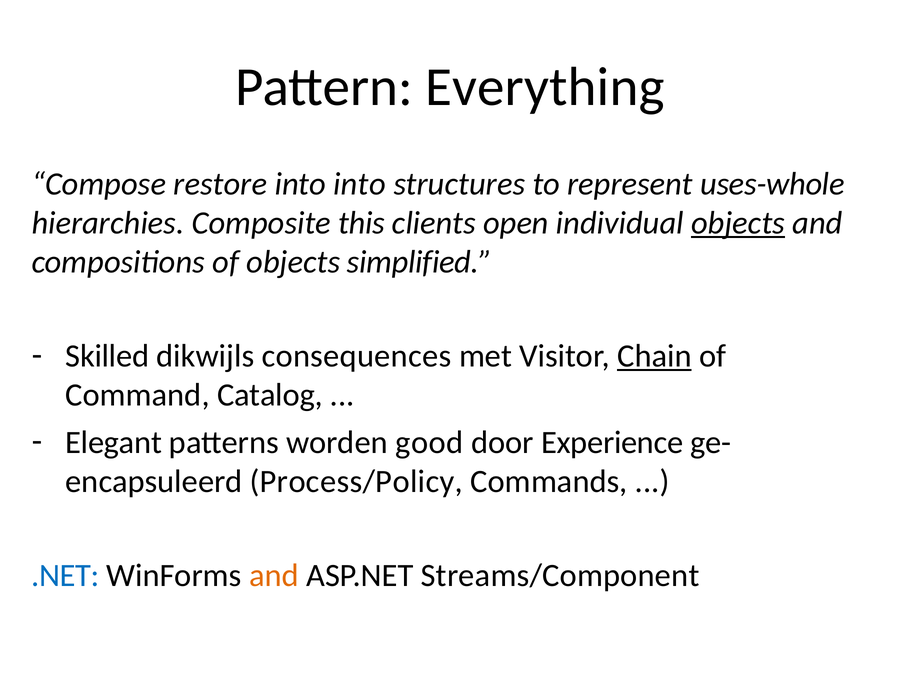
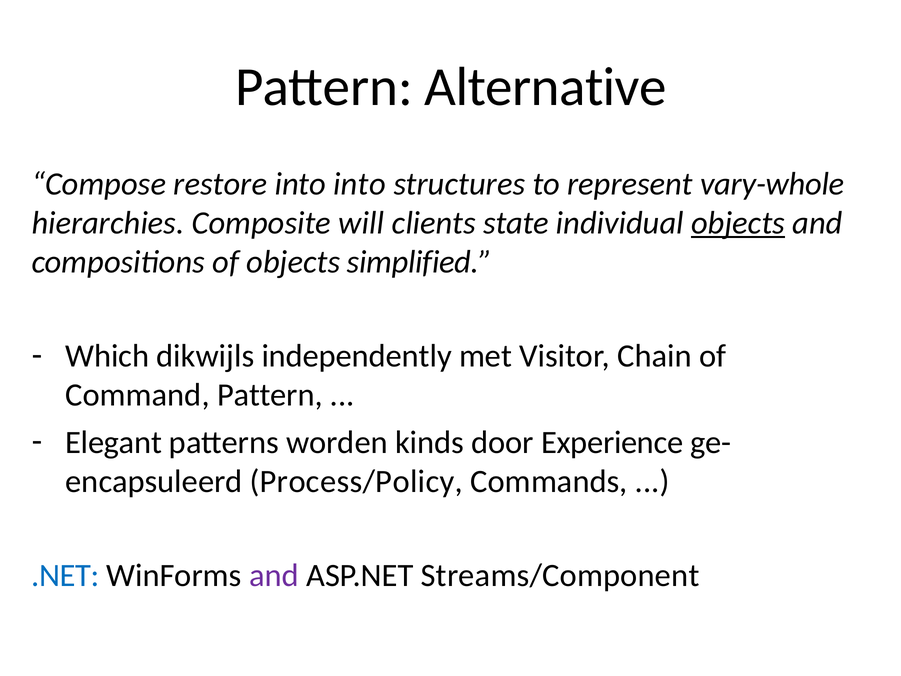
Everything: Everything -> Alternative
uses-whole: uses-whole -> vary-whole
this: this -> will
open: open -> state
Skilled: Skilled -> Which
consequences: consequences -> independently
Chain underline: present -> none
Command Catalog: Catalog -> Pattern
good: good -> kinds
and at (274, 575) colour: orange -> purple
